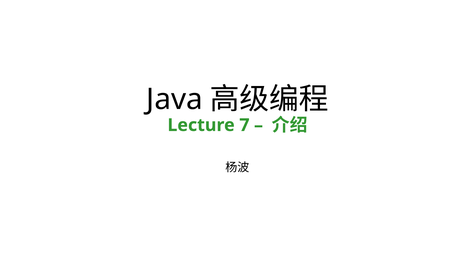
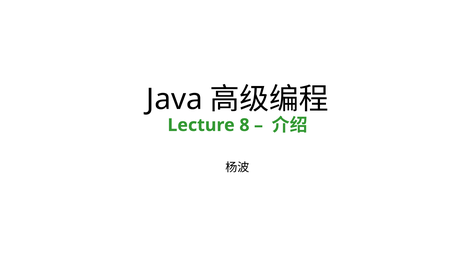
7: 7 -> 8
